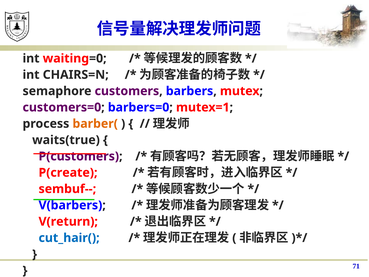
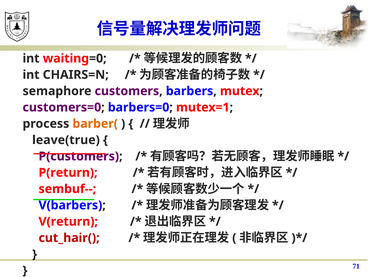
waits(true: waits(true -> leave(true
P(create: P(create -> P(return
cut_hair( colour: blue -> red
